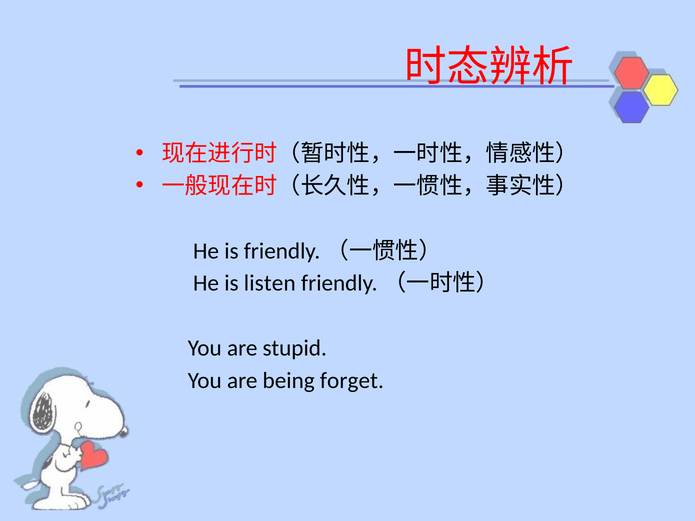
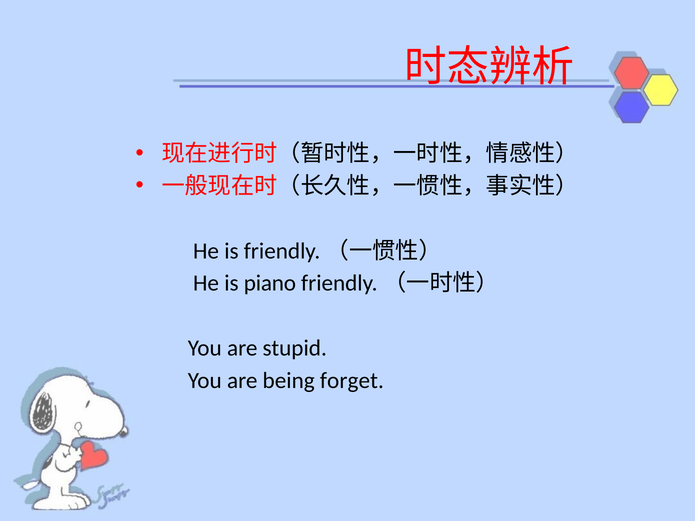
listen: listen -> piano
